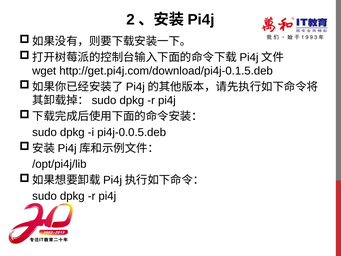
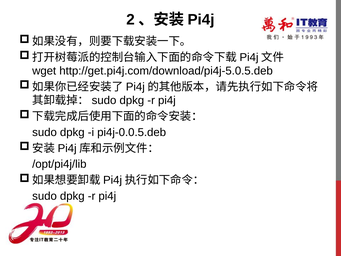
http://get.pi4j.com/download/pi4j-0.1.5.deb: http://get.pi4j.com/download/pi4j-0.1.5.deb -> http://get.pi4j.com/download/pi4j-5.0.5.deb
